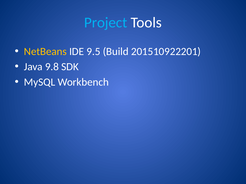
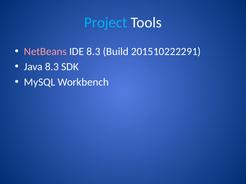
NetBeans colour: yellow -> pink
IDE 9.5: 9.5 -> 8.3
201510922201: 201510922201 -> 201510222291
Java 9.8: 9.8 -> 8.3
